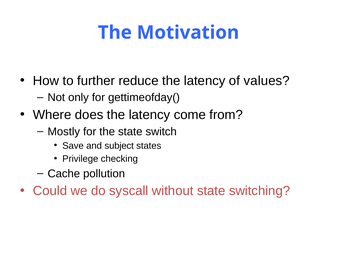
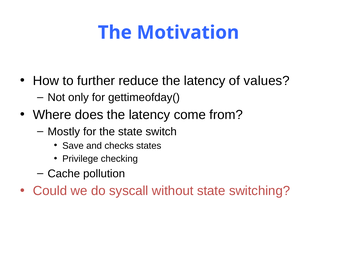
subject: subject -> checks
